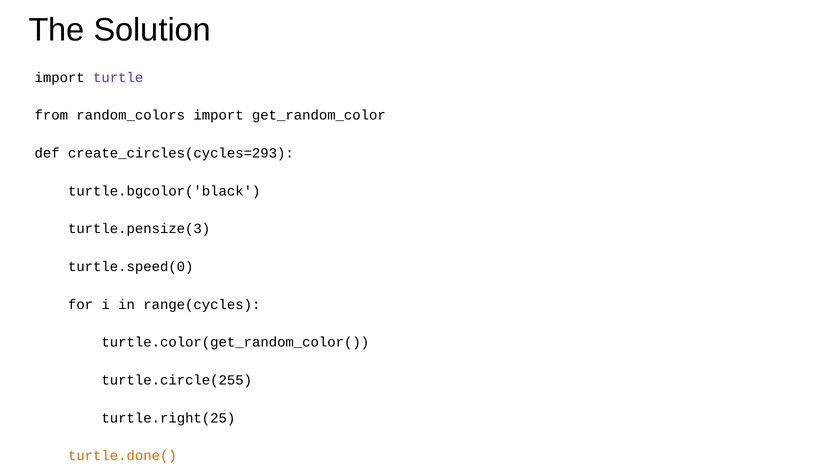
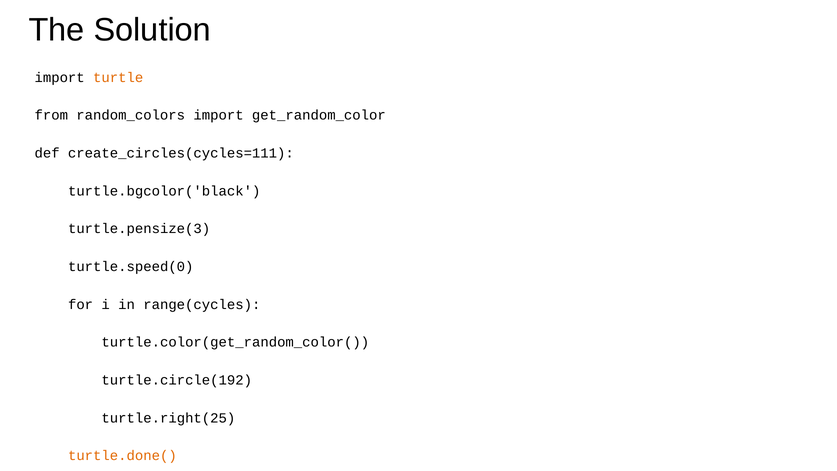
turtle colour: purple -> orange
create_circles(cycles=293: create_circles(cycles=293 -> create_circles(cycles=111
turtle.circle(255: turtle.circle(255 -> turtle.circle(192
